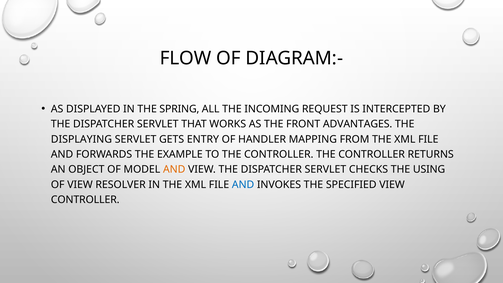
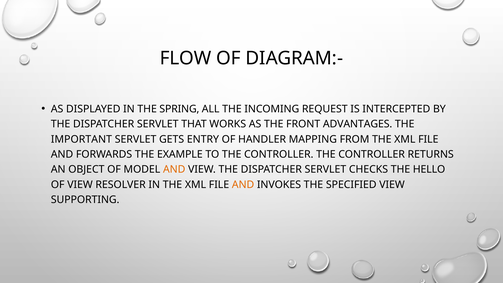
DISPLAYING: DISPLAYING -> IMPORTANT
USING: USING -> HELLO
AND at (243, 185) colour: blue -> orange
CONTROLLER at (85, 200): CONTROLLER -> SUPPORTING
